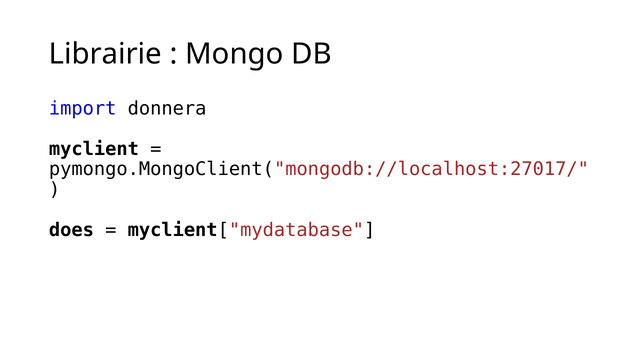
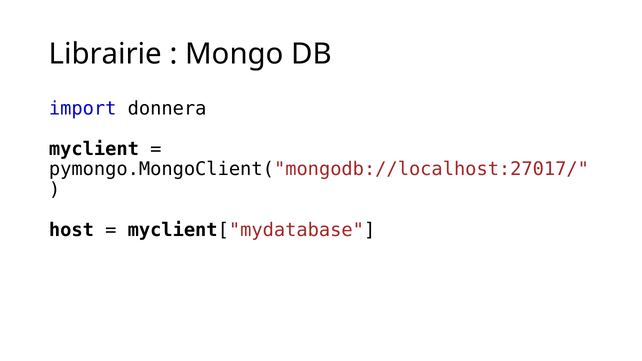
does: does -> host
